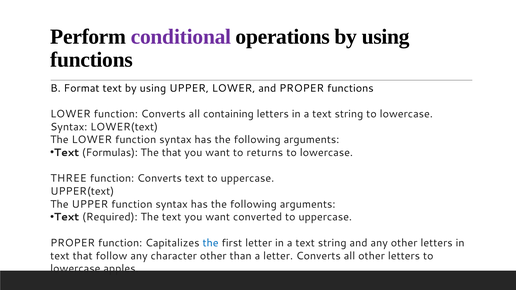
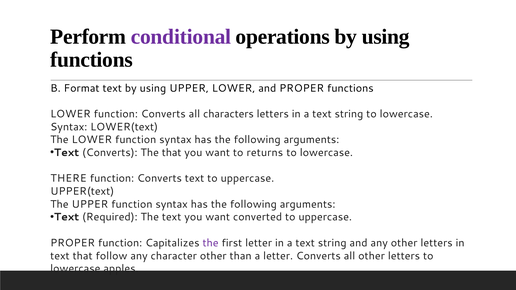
containing: containing -> characters
Text Formulas: Formulas -> Converts
THREE: THREE -> THERE
the at (211, 243) colour: blue -> purple
